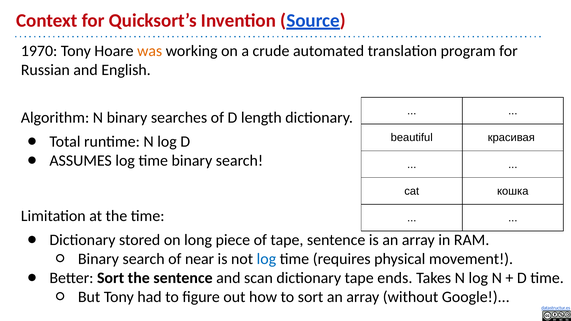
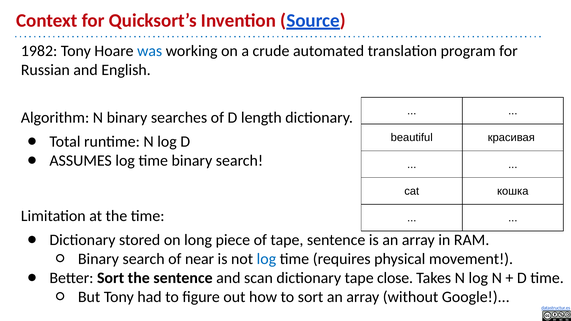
1970: 1970 -> 1982
was colour: orange -> blue
ends: ends -> close
